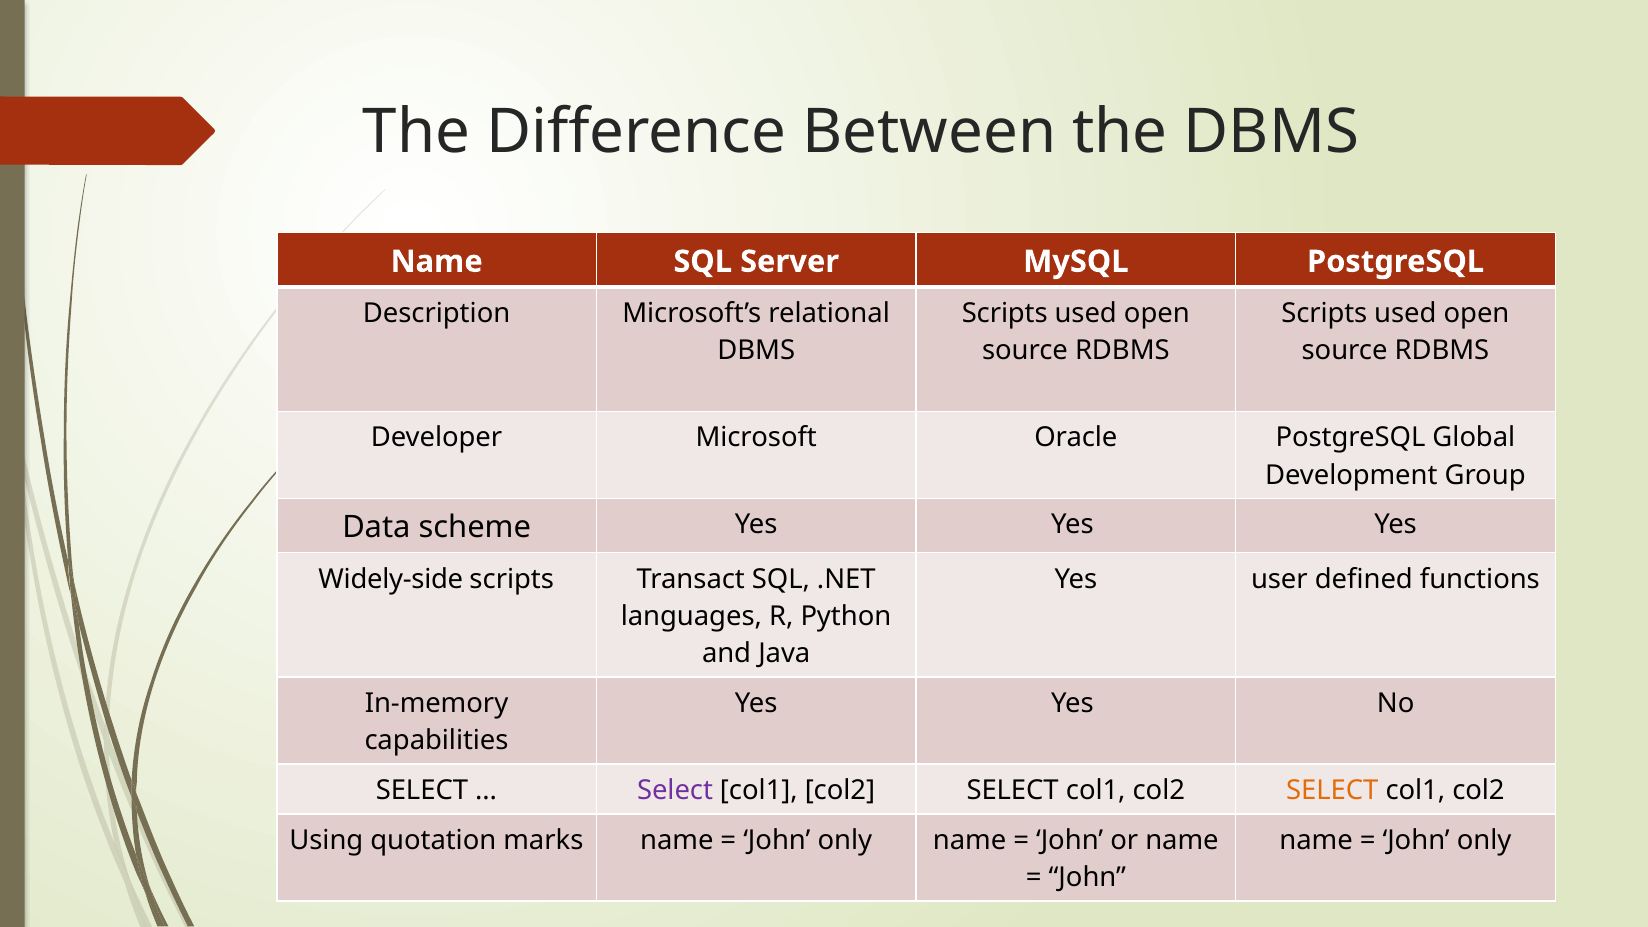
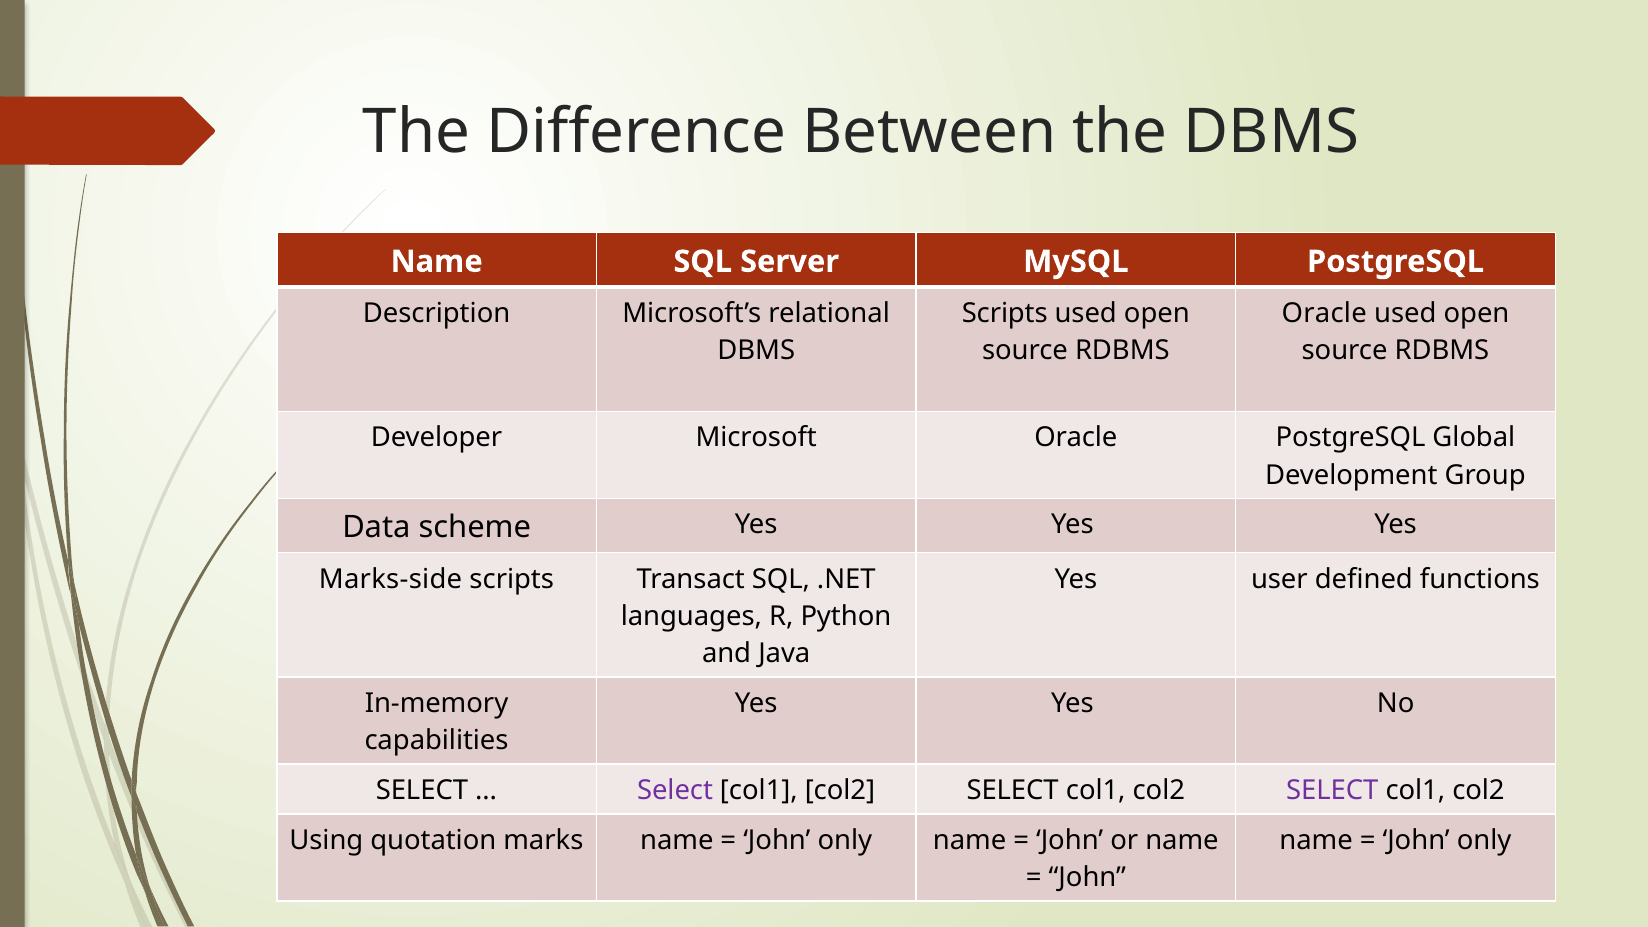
Scripts at (1324, 313): Scripts -> Oracle
Widely-side: Widely-side -> Marks-side
SELECT at (1332, 790) colour: orange -> purple
